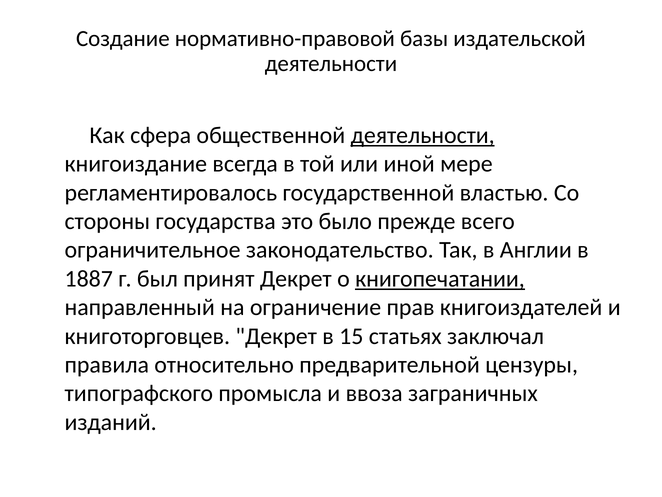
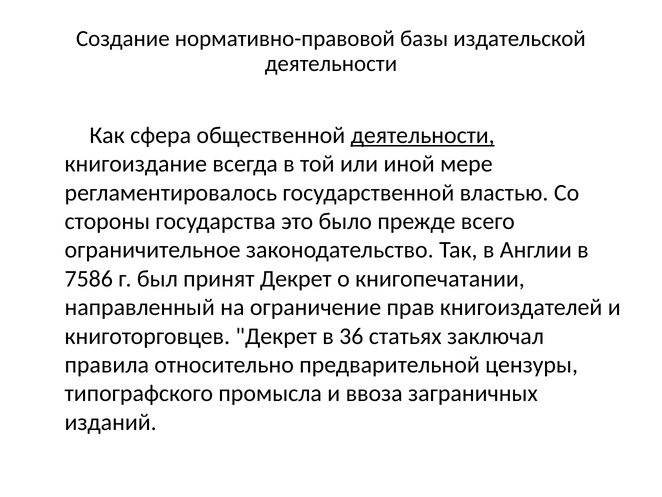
1887: 1887 -> 7586
книгопечатании underline: present -> none
15: 15 -> 36
